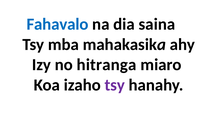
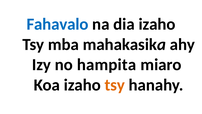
dia saina: saina -> izaho
hitranga: hitranga -> hampita
tsy at (115, 85) colour: purple -> orange
